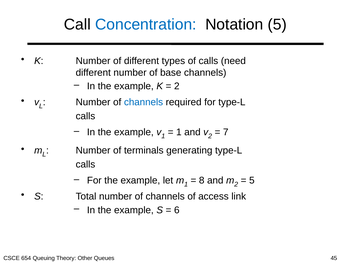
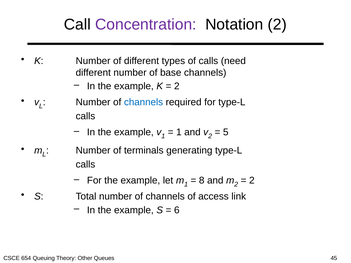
Concentration colour: blue -> purple
Notation 5: 5 -> 2
7: 7 -> 5
5 at (252, 181): 5 -> 2
